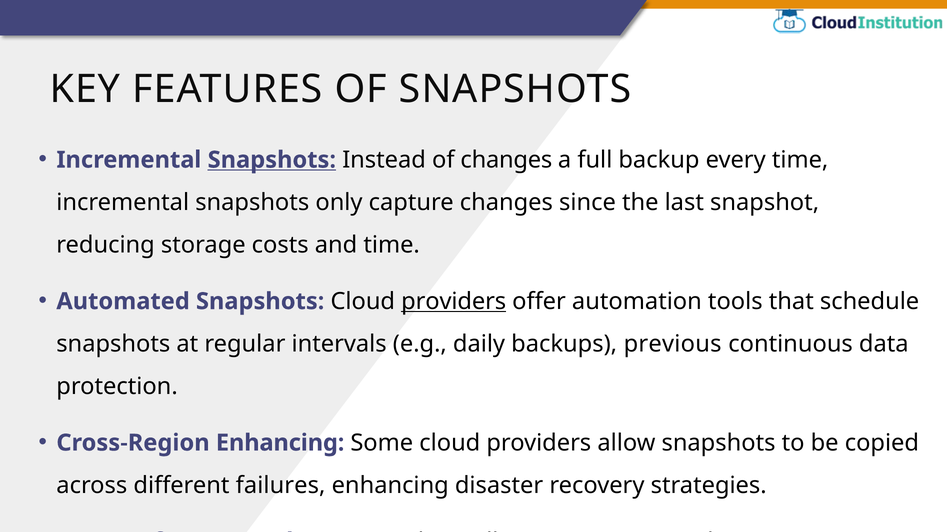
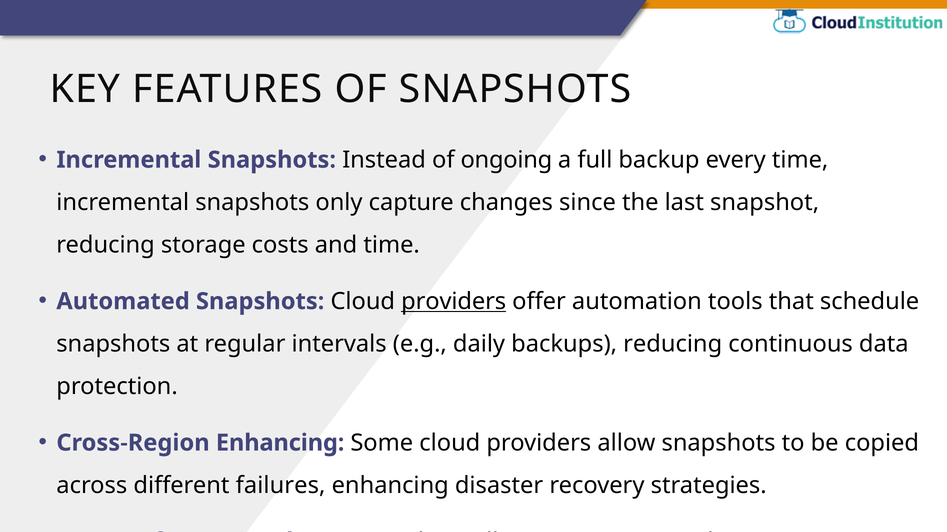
Snapshots at (272, 160) underline: present -> none
of changes: changes -> ongoing
backups previous: previous -> reducing
